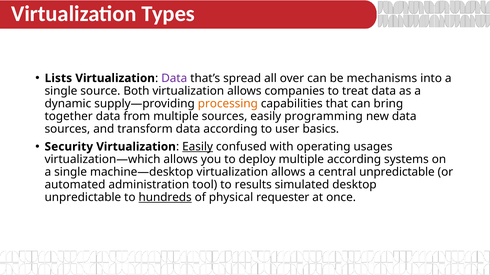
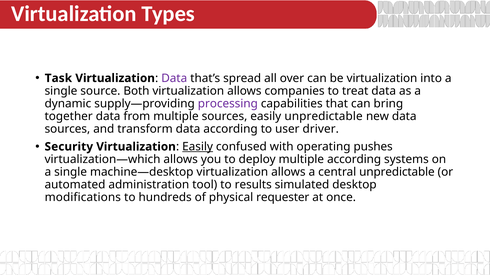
Lists: Lists -> Task
be mechanisms: mechanisms -> virtualization
processing colour: orange -> purple
easily programming: programming -> unpredictable
basics: basics -> driver
usages: usages -> pushes
unpredictable at (83, 198): unpredictable -> modifications
hundreds underline: present -> none
